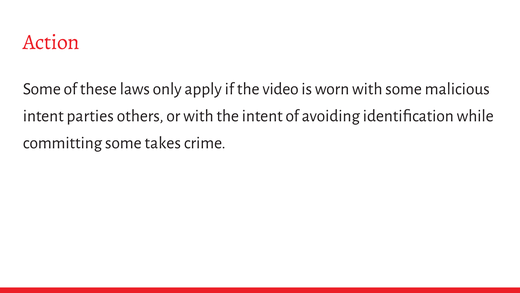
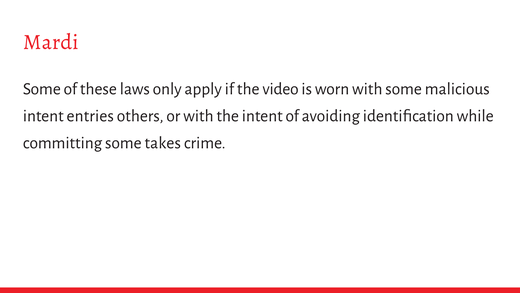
Action: Action -> Mardi
parties: parties -> entries
